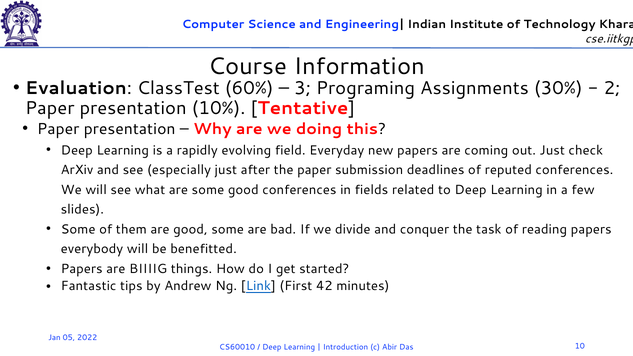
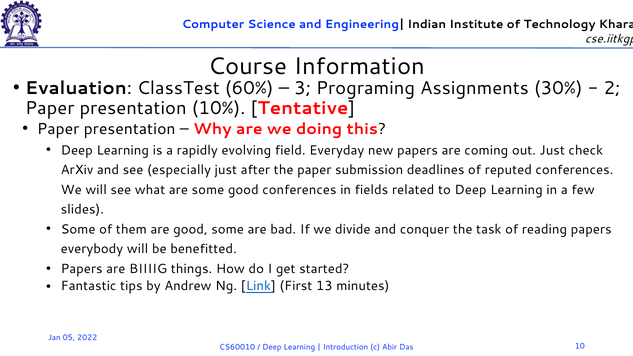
42: 42 -> 13
